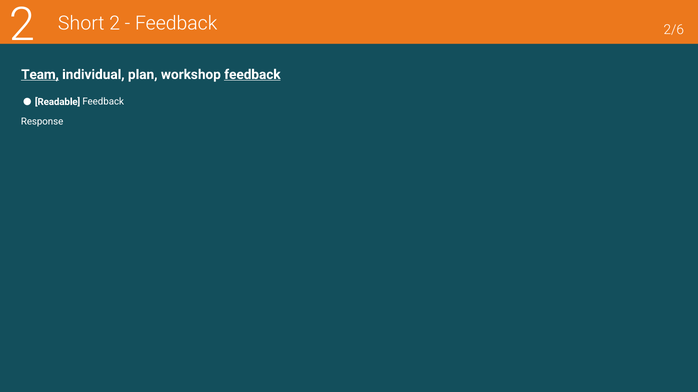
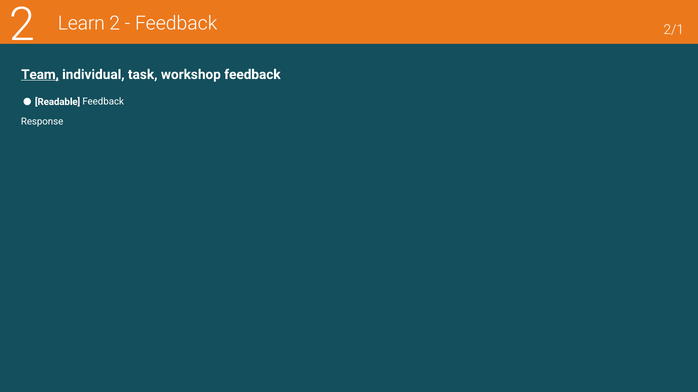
Short: Short -> Learn
2/6: 2/6 -> 2/1
plan: plan -> task
feedback at (252, 75) underline: present -> none
